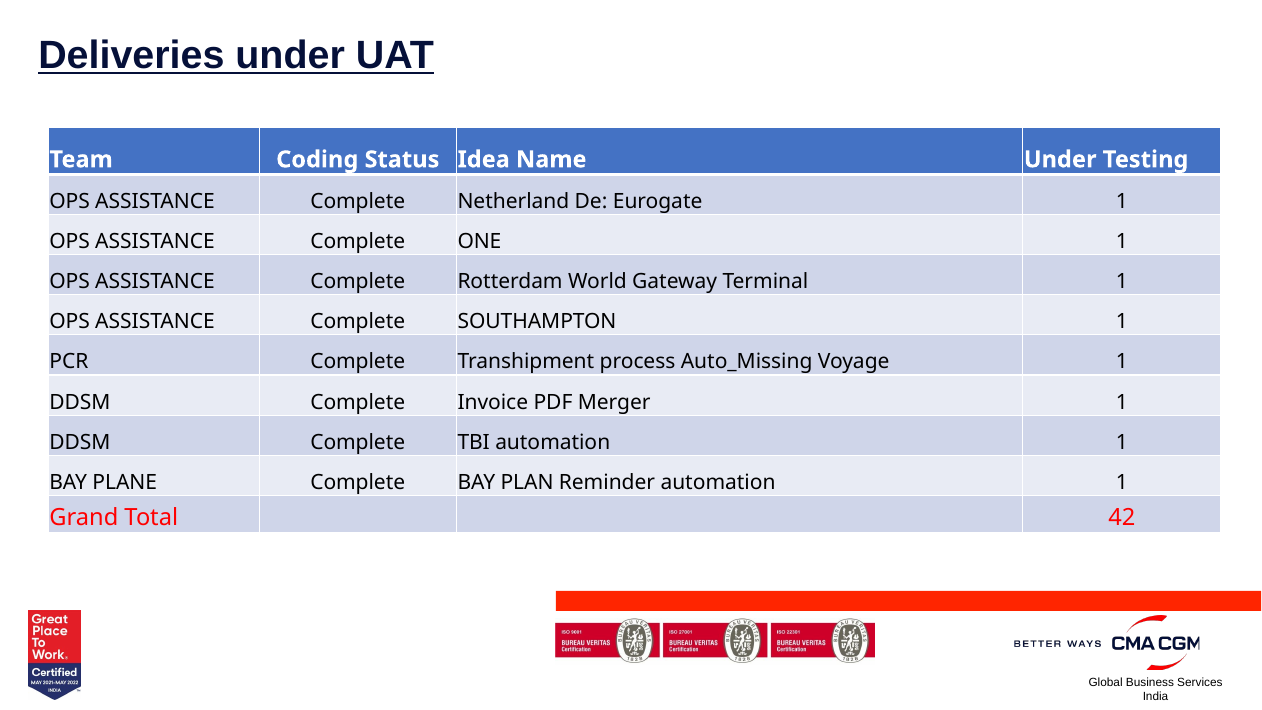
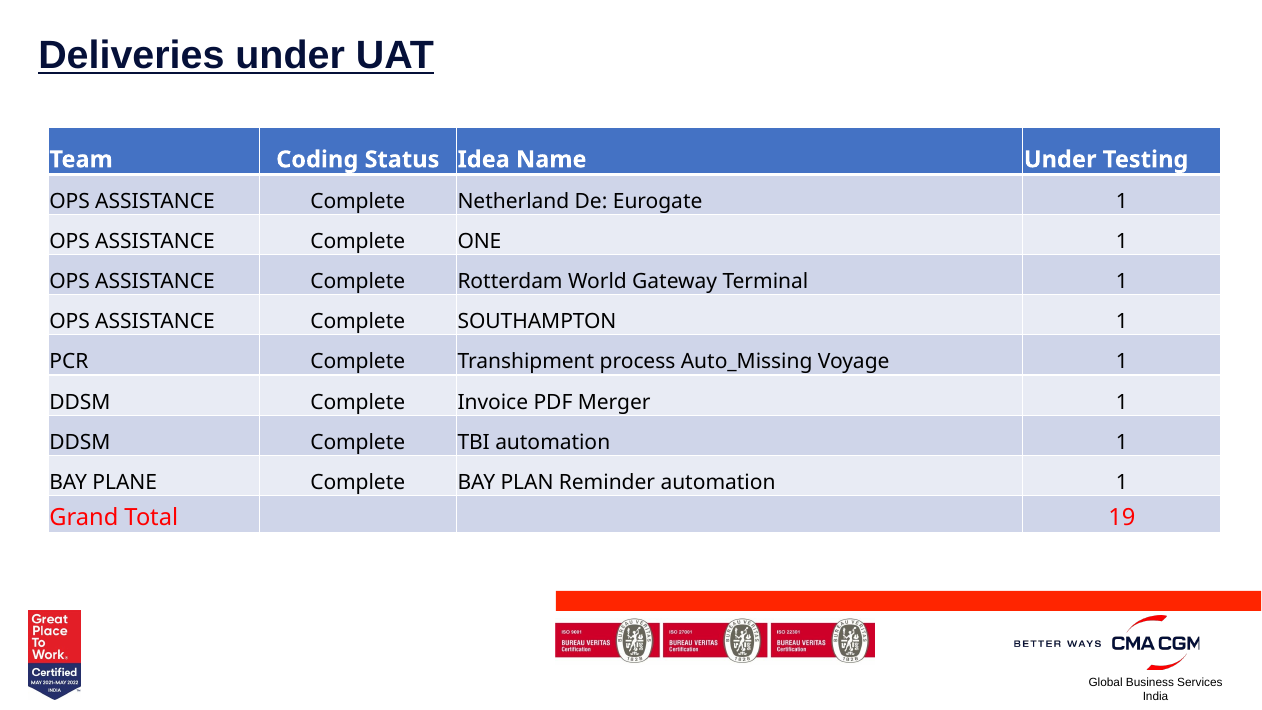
42: 42 -> 19
